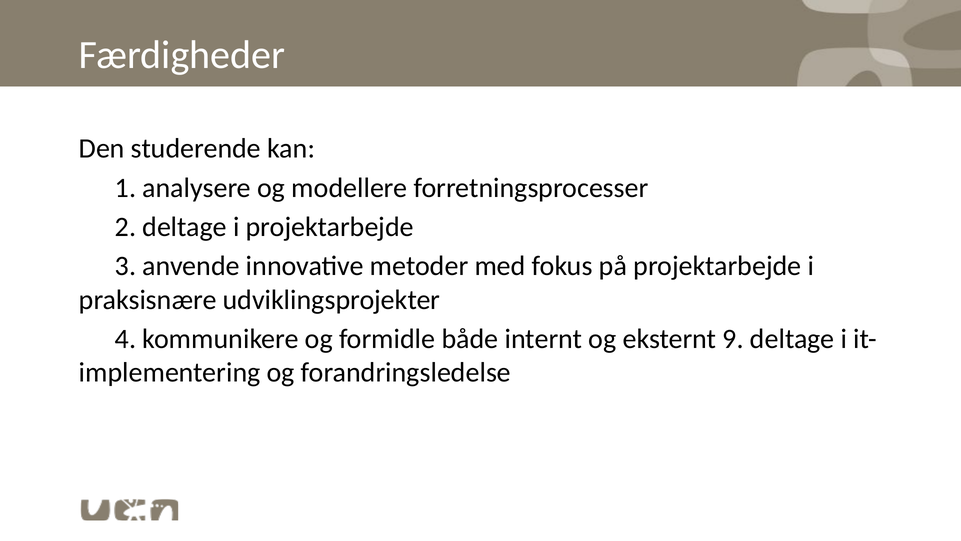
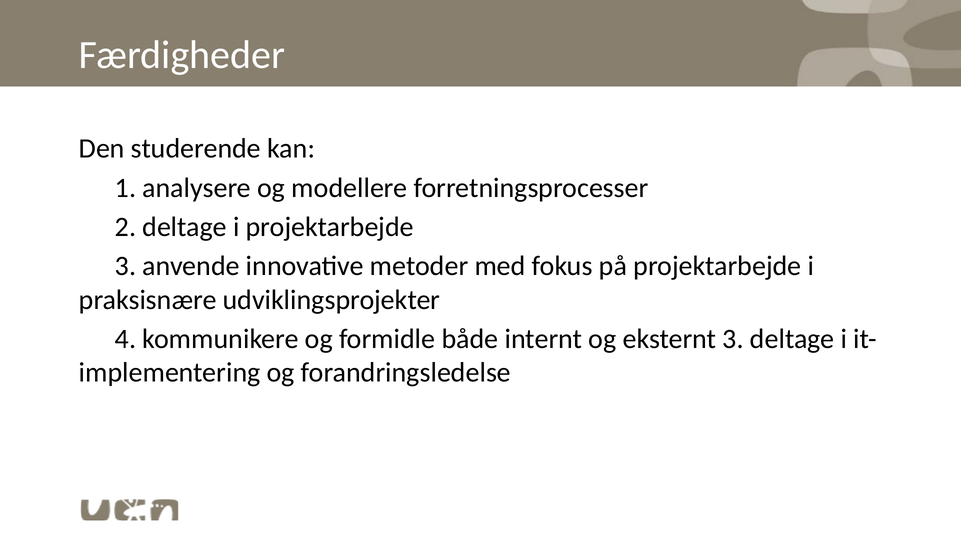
eksternt 9: 9 -> 3
